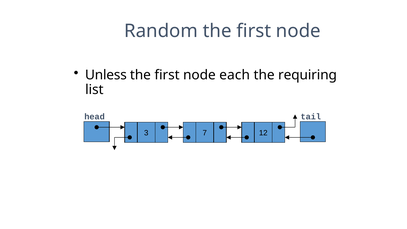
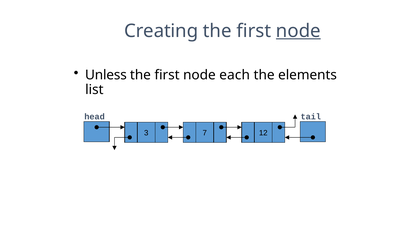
Random: Random -> Creating
node at (298, 31) underline: none -> present
requiring: requiring -> elements
